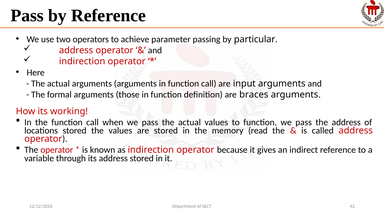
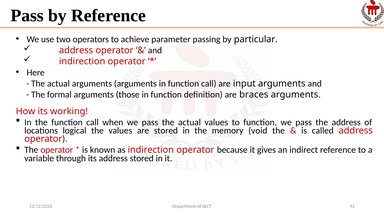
locations stored: stored -> logical
read: read -> void
